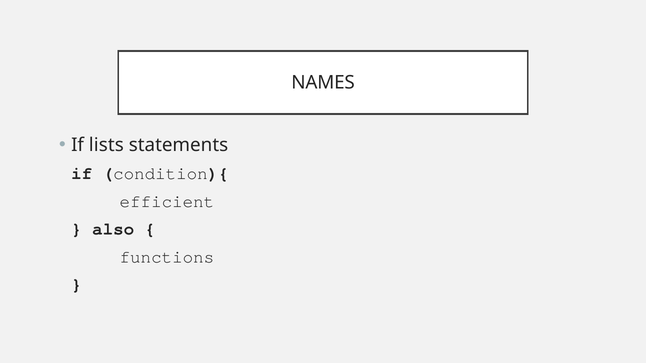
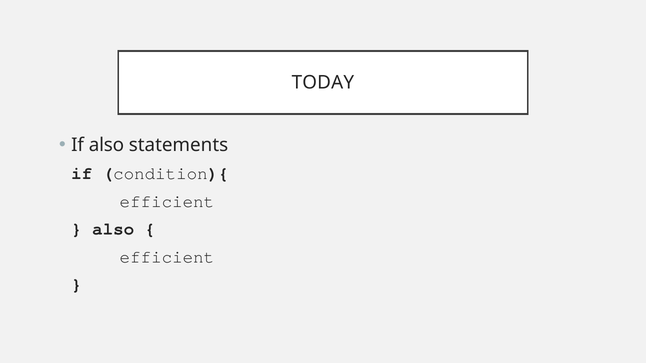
NAMES: NAMES -> TODAY
If lists: lists -> also
functions at (167, 257): functions -> efficient
